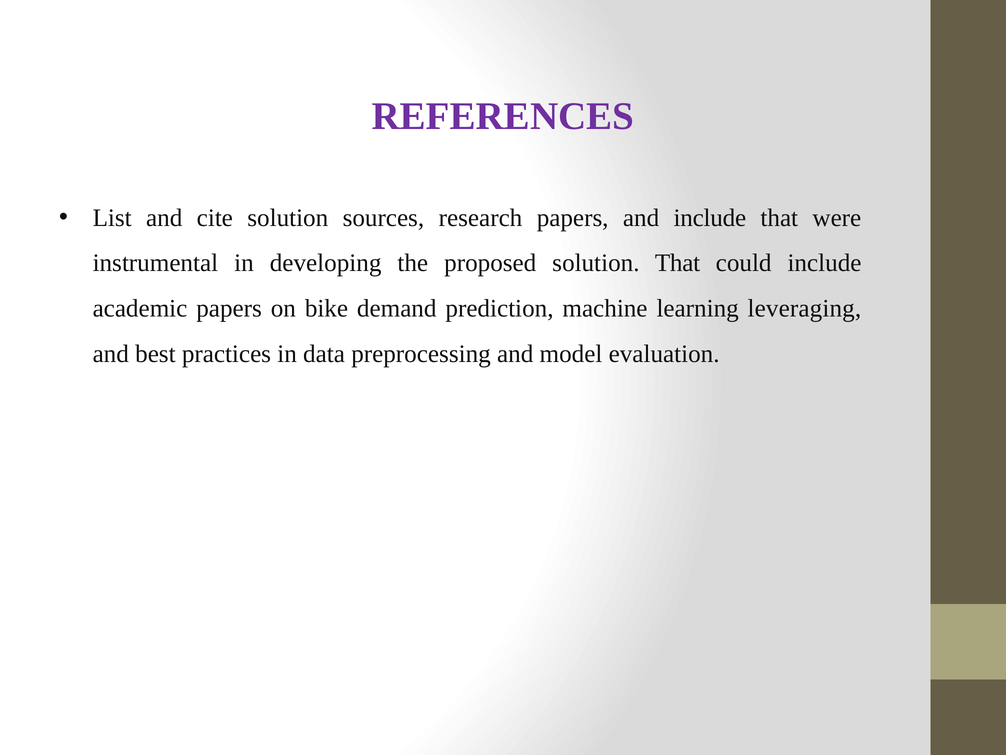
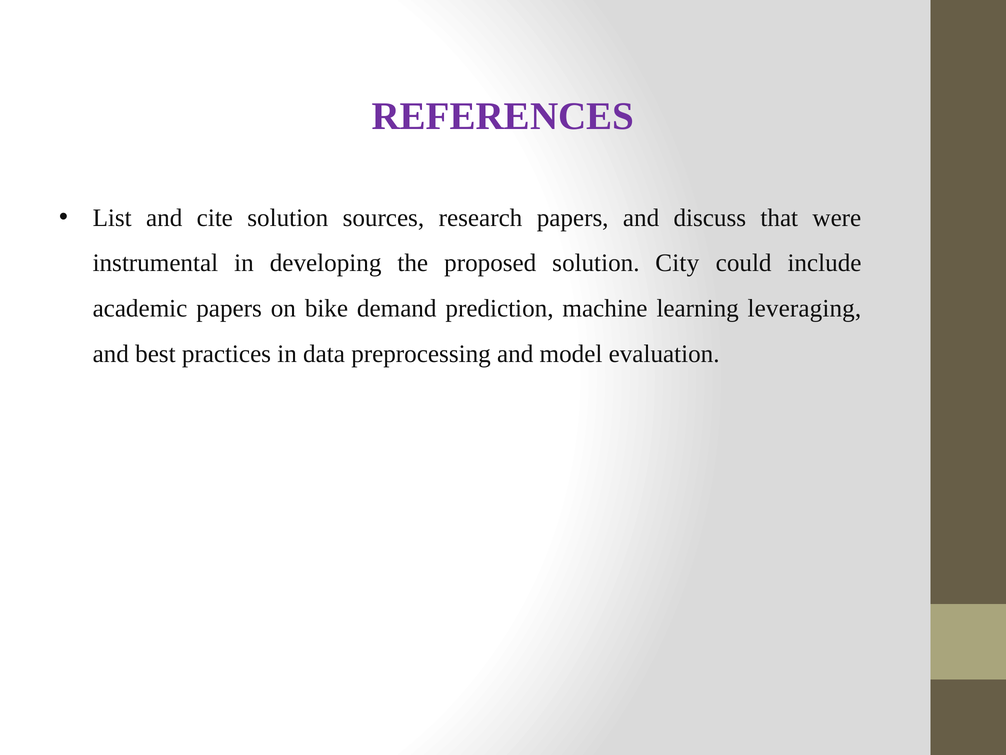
and include: include -> discuss
solution That: That -> City
